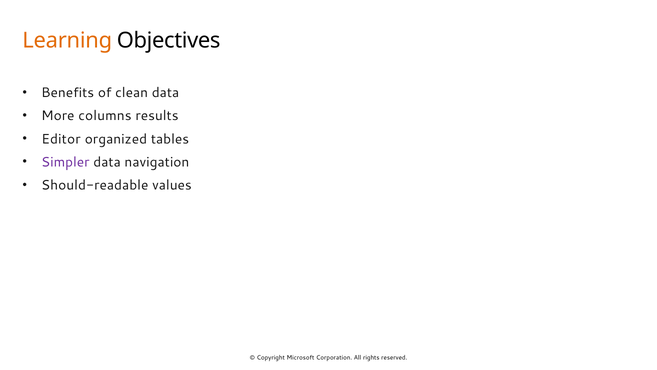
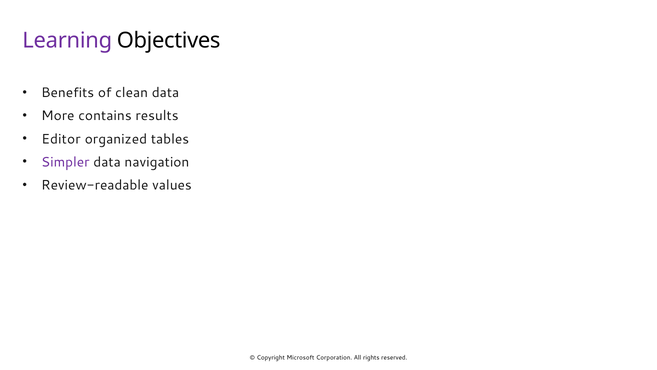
Learning colour: orange -> purple
columns: columns -> contains
Should-readable: Should-readable -> Review-readable
